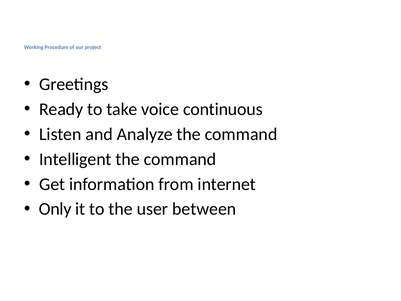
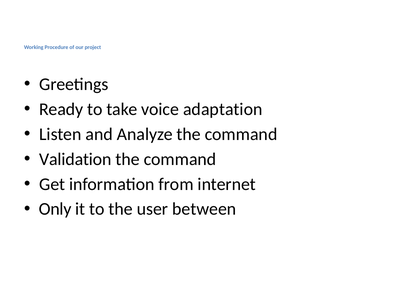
continuous: continuous -> adaptation
Intelligent: Intelligent -> Validation
